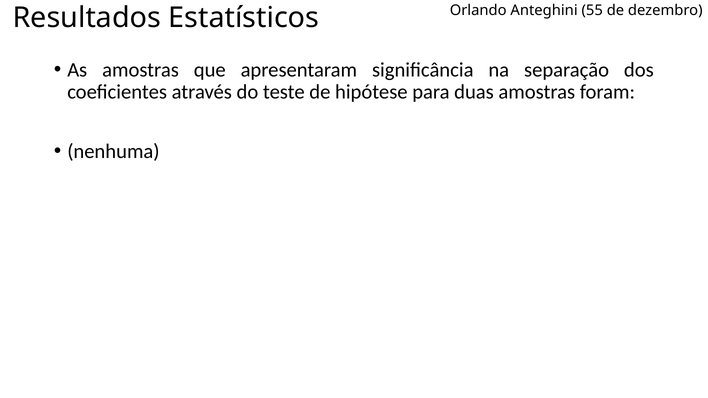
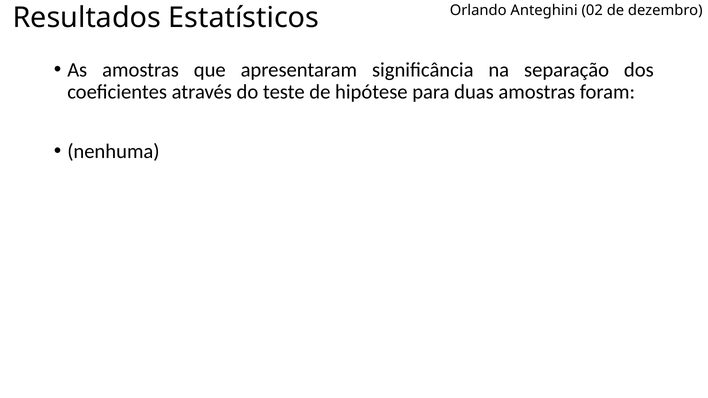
55: 55 -> 02
